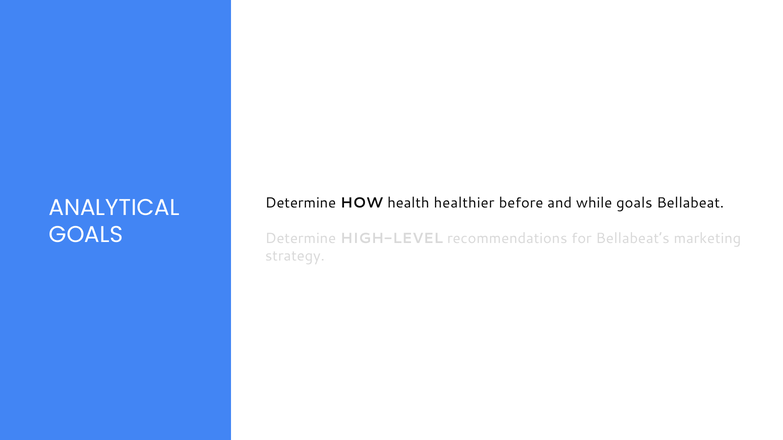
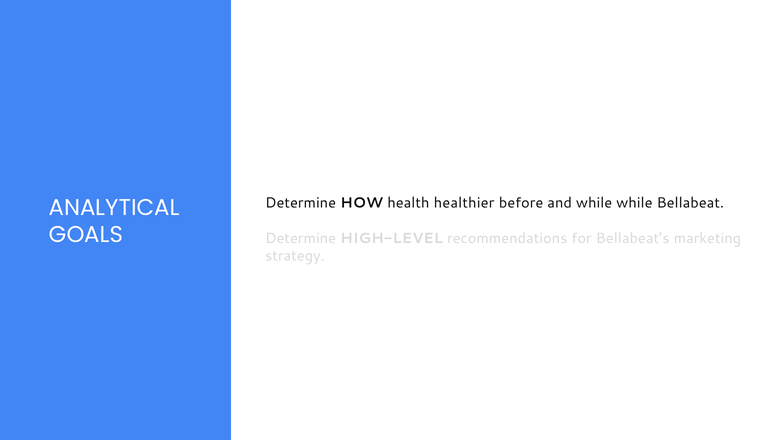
while goals: goals -> while
